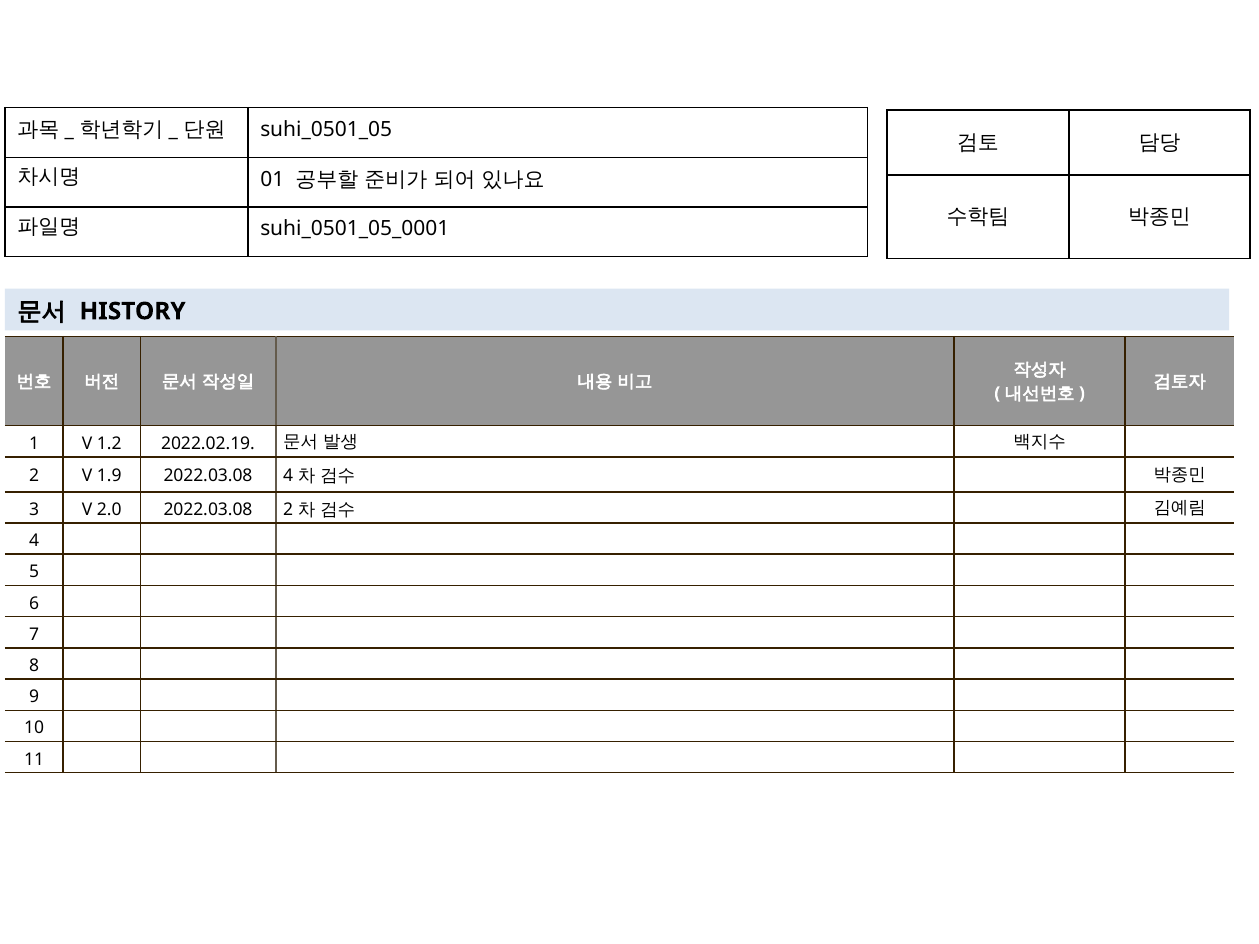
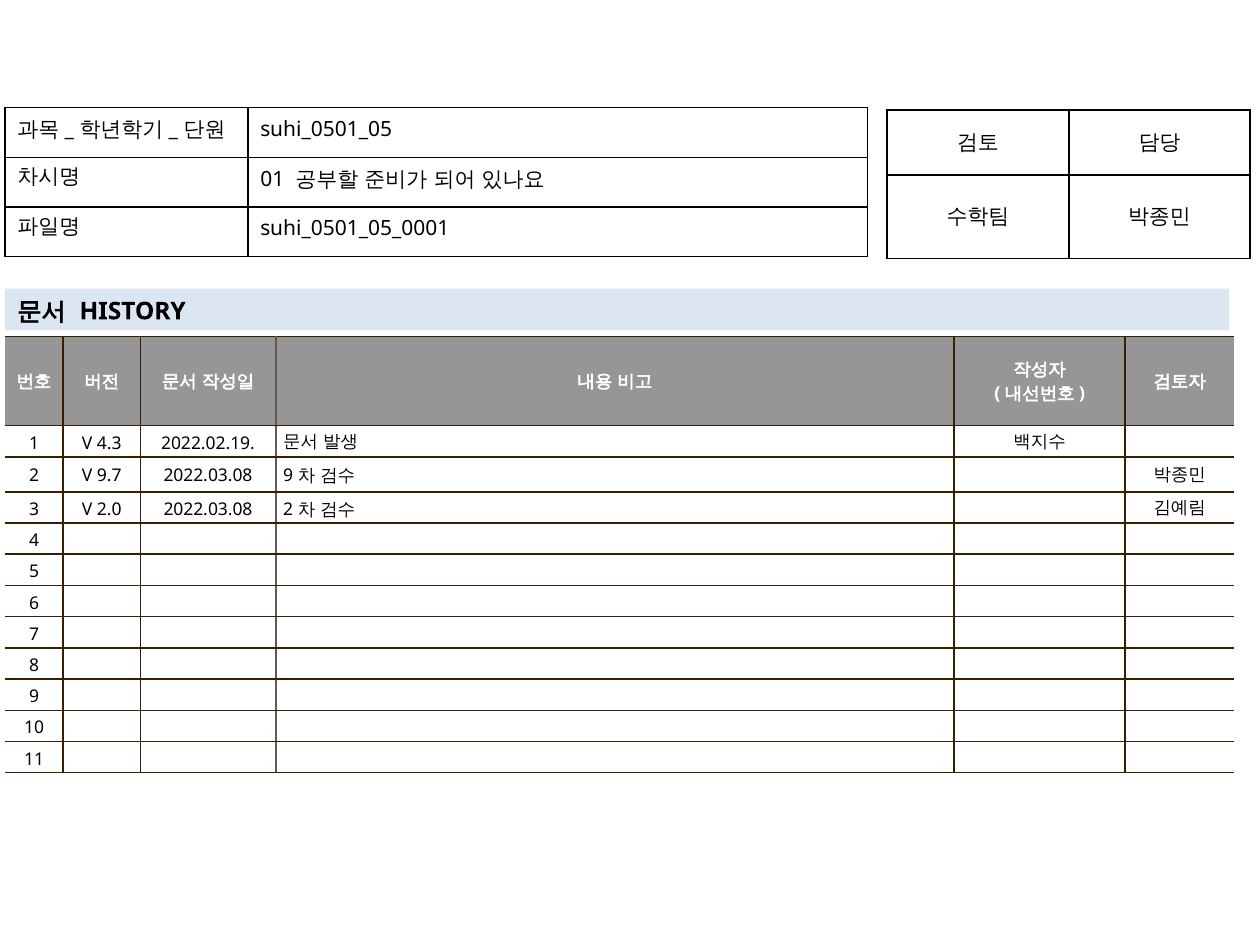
1.2: 1.2 -> 4.3
1.9: 1.9 -> 9.7
2022.03.08 4: 4 -> 9
